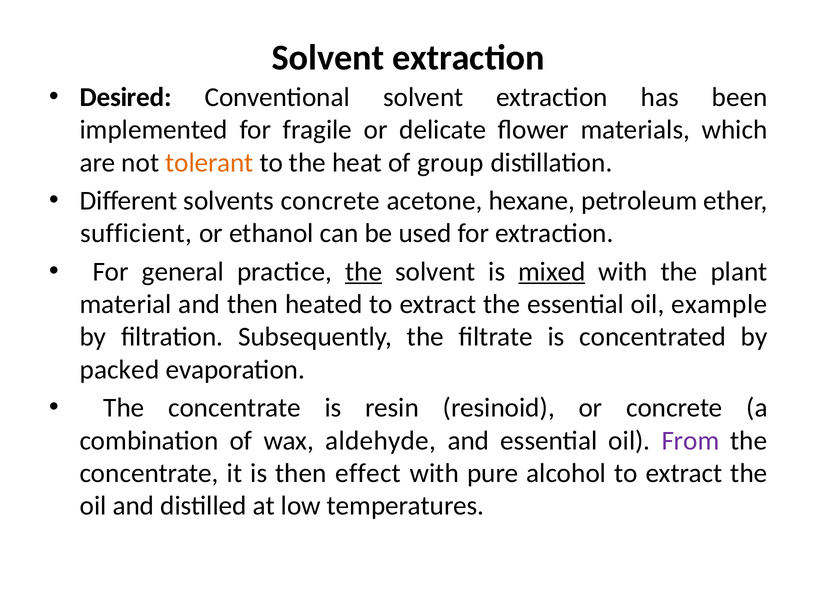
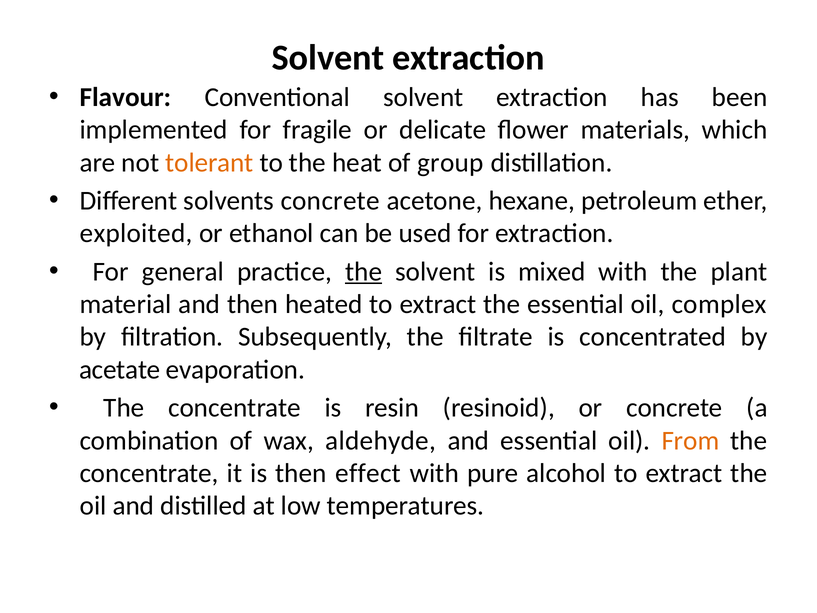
Desired: Desired -> Flavour
sufficient: sufficient -> exploited
mixed underline: present -> none
example: example -> complex
packed: packed -> acetate
From colour: purple -> orange
